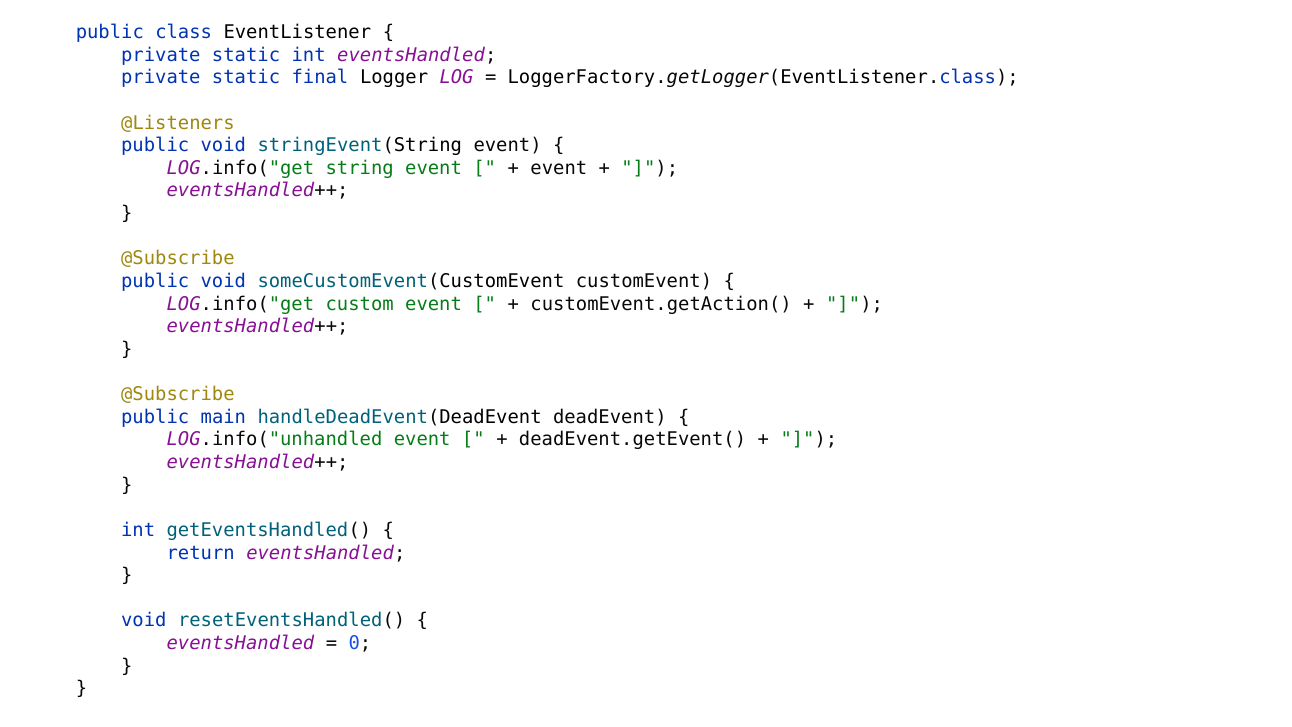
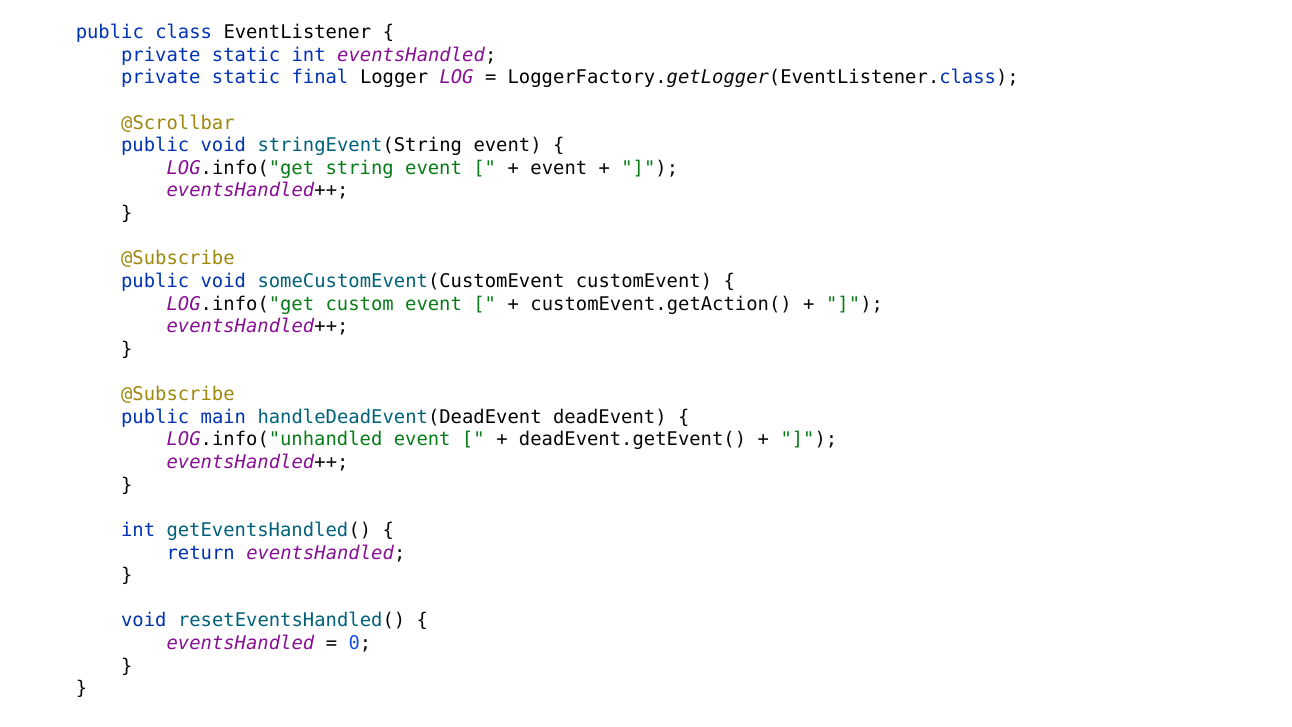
@Listeners: @Listeners -> @Scrollbar
